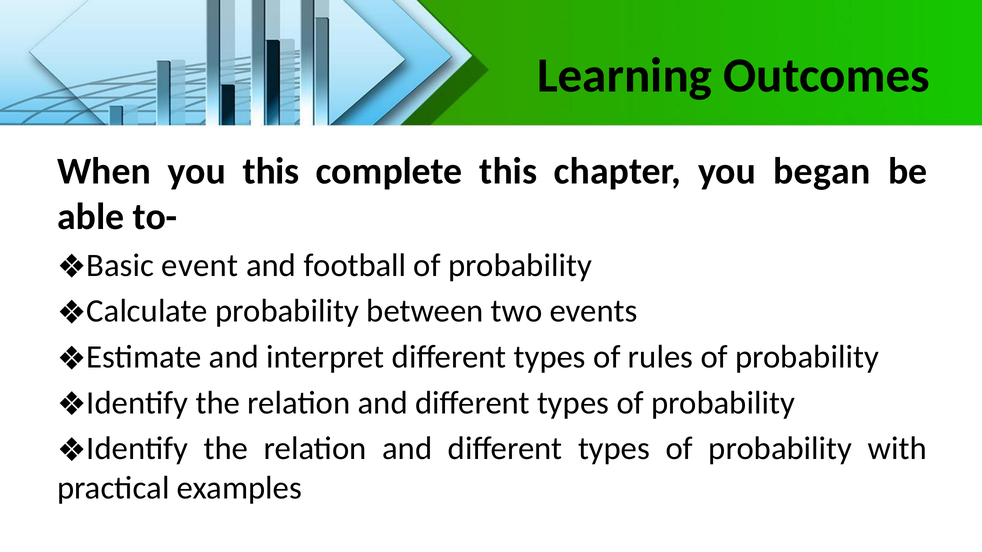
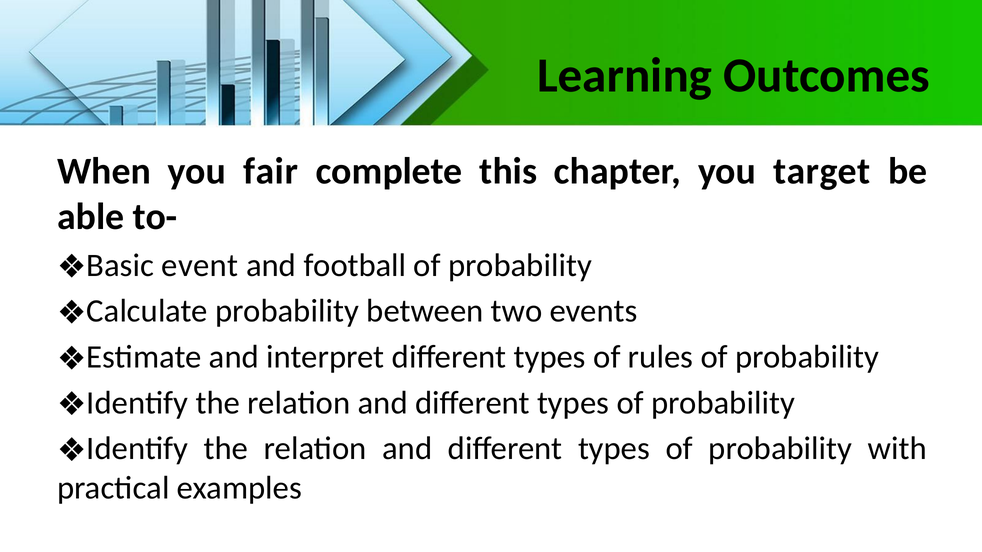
you this: this -> fair
began: began -> target
